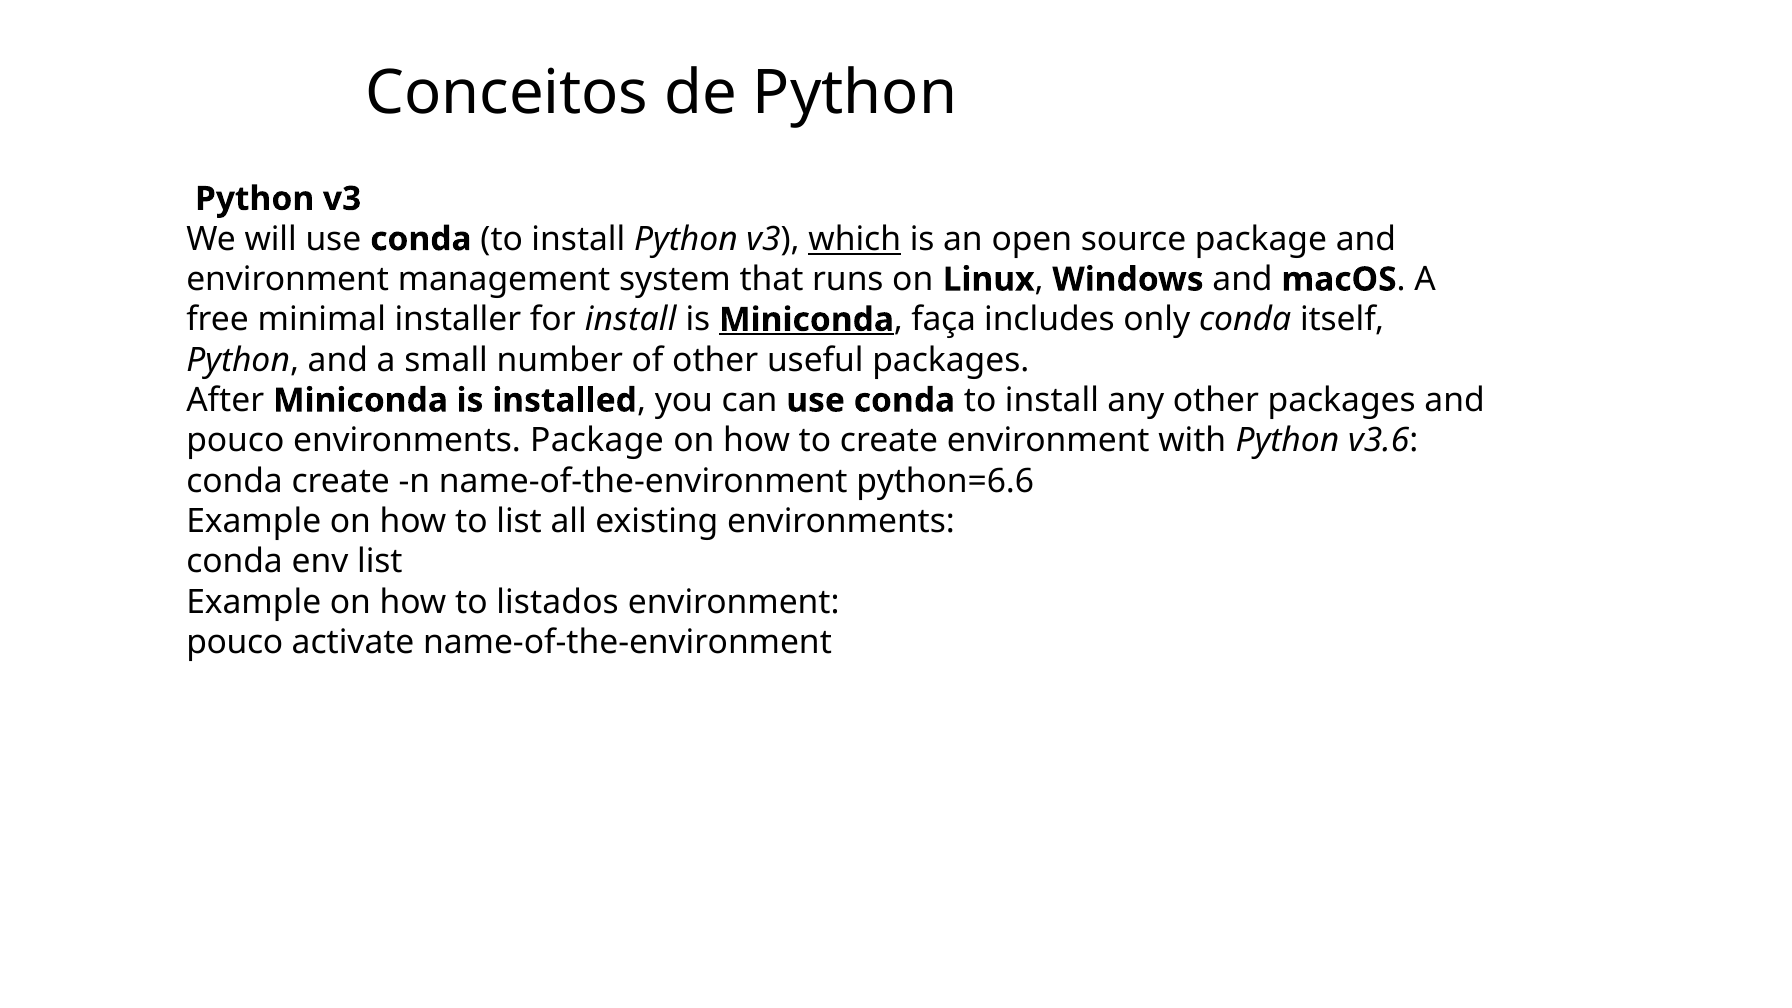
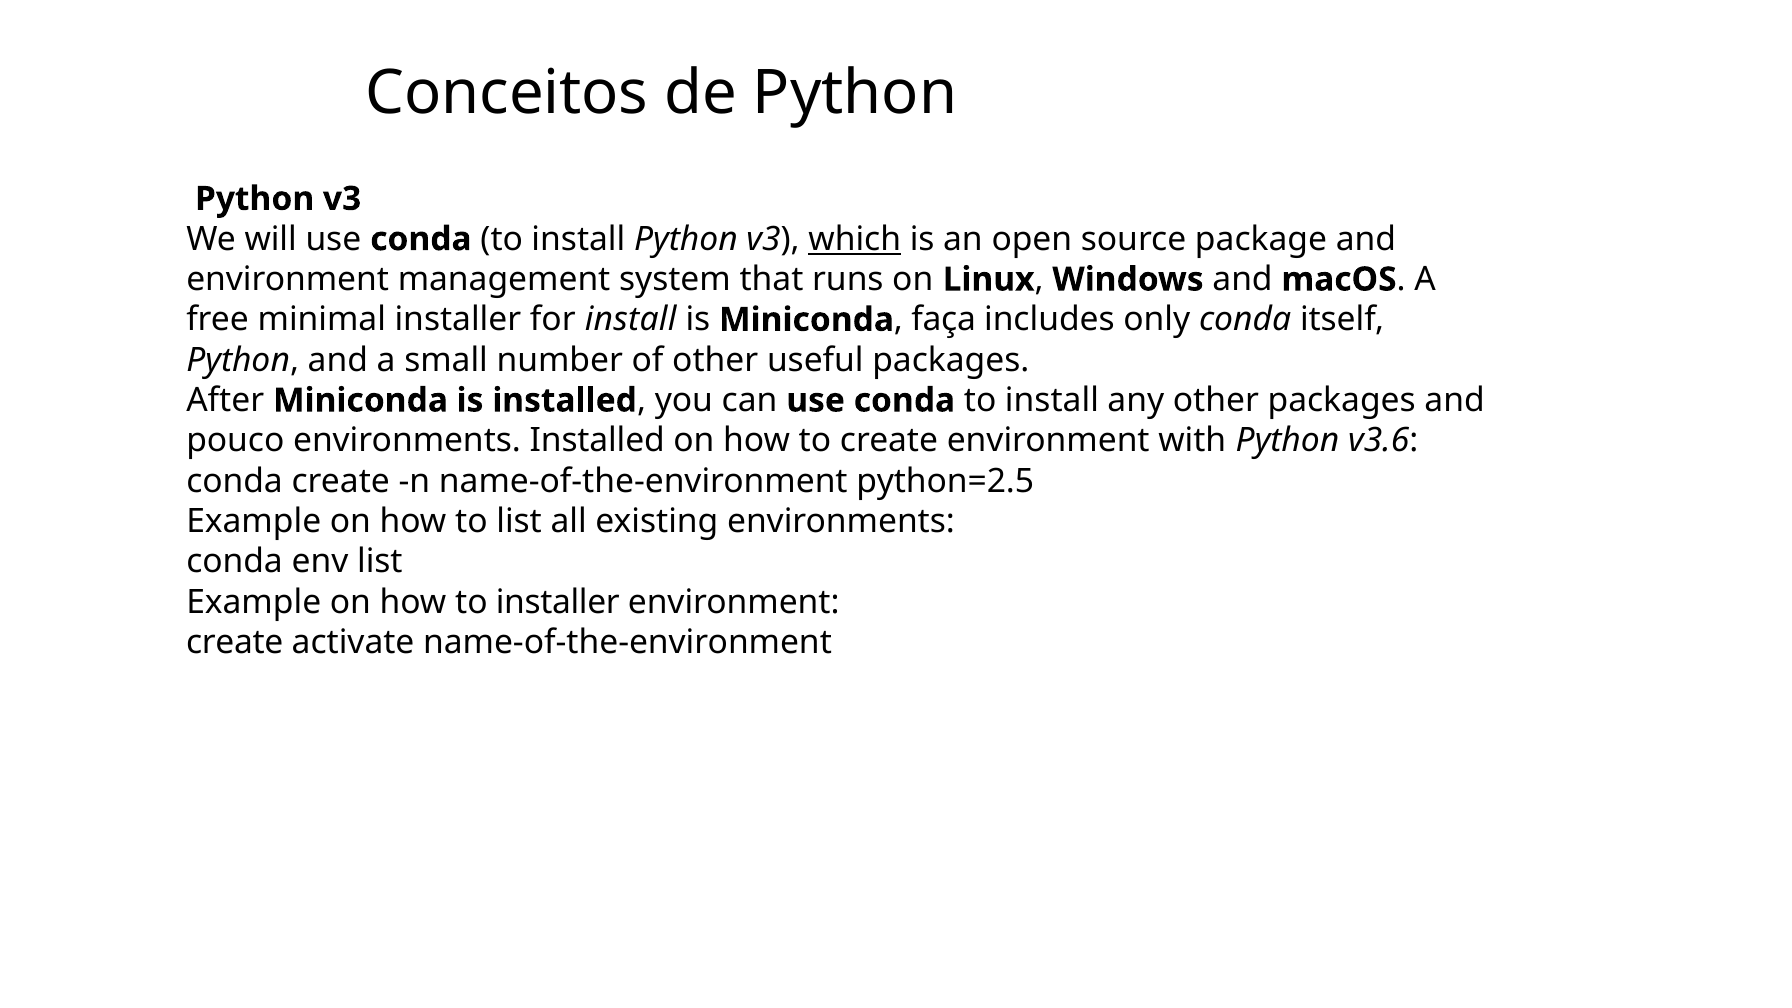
Miniconda at (806, 320) underline: present -> none
environments Package: Package -> Installed
python=6.6: python=6.6 -> python=2.5
to listados: listados -> installer
pouco at (235, 642): pouco -> create
